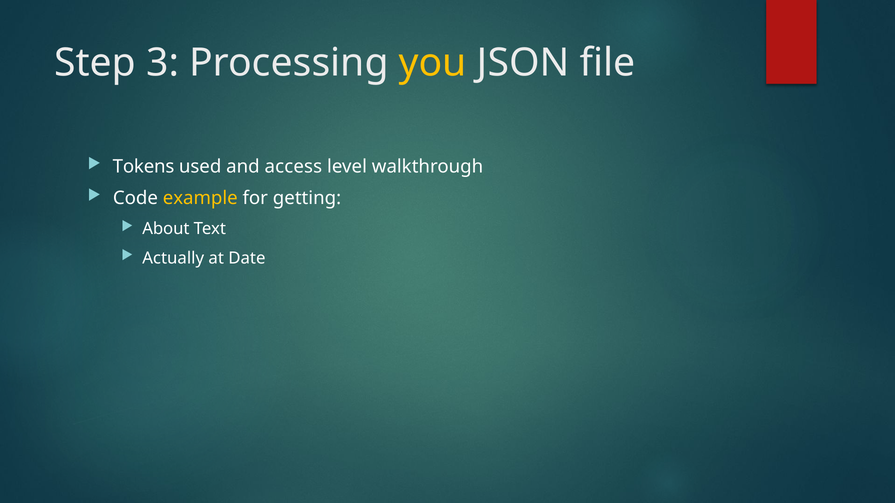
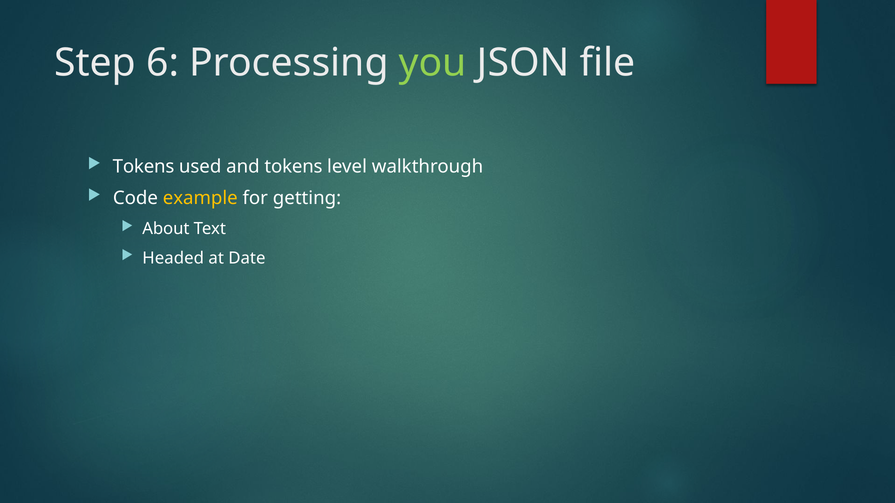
3: 3 -> 6
you colour: yellow -> light green
and access: access -> tokens
Actually: Actually -> Headed
